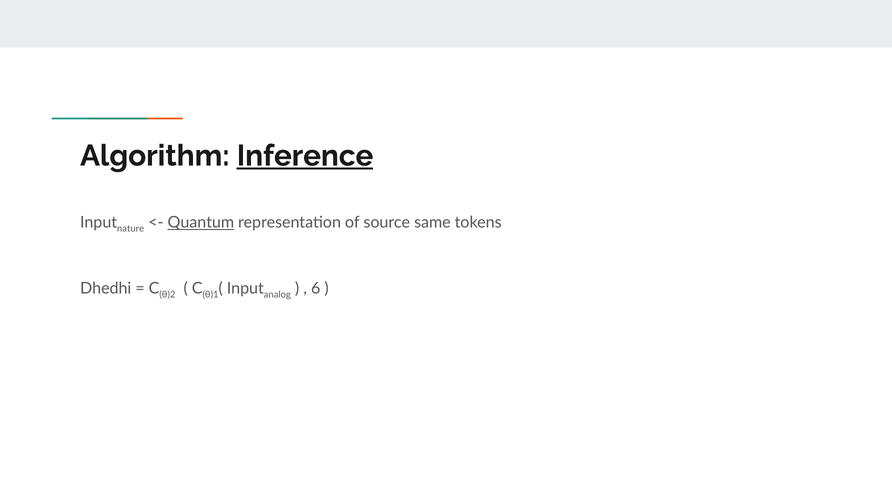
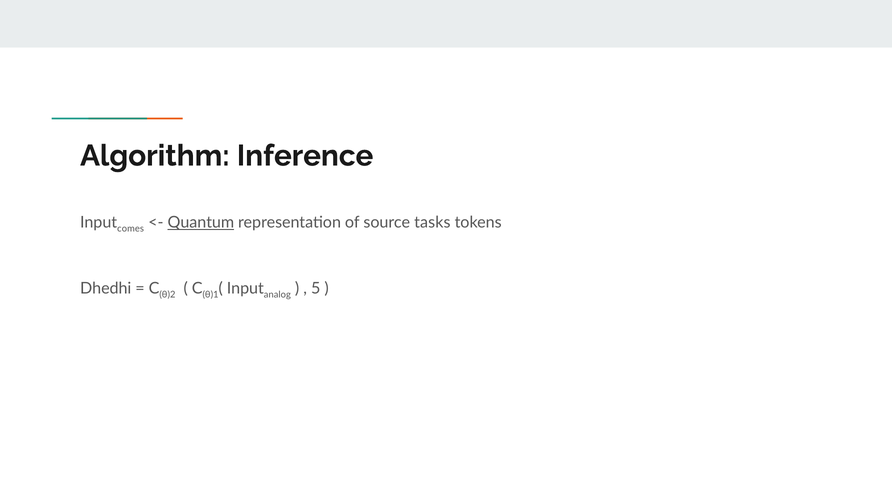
Inference underline: present -> none
nature: nature -> comes
same: same -> tasks
6: 6 -> 5
